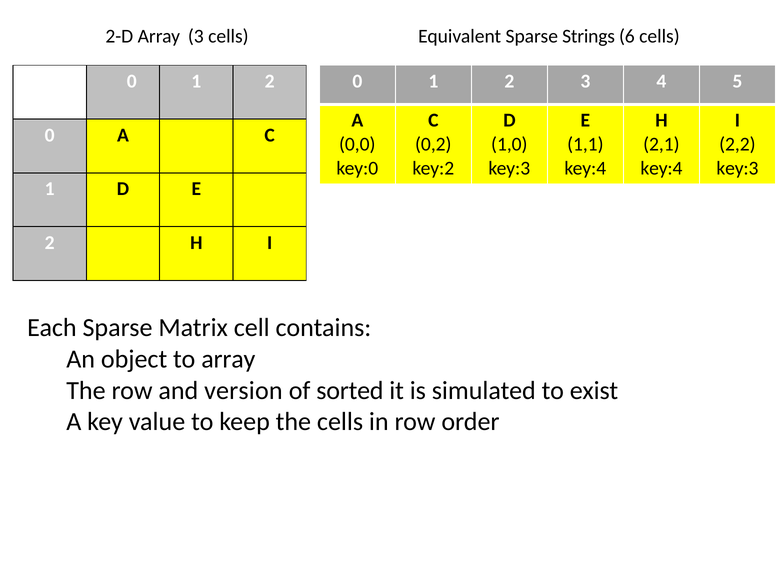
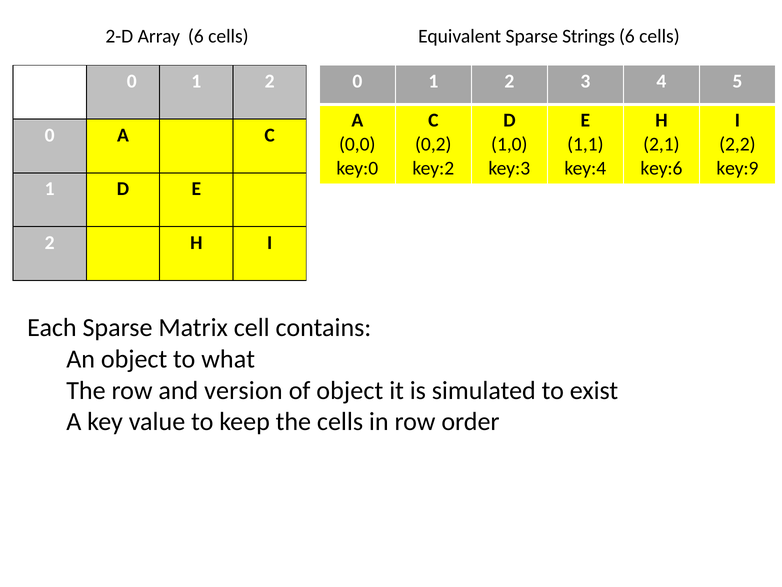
Array 3: 3 -> 6
key:4 at (661, 168): key:4 -> key:6
key:3 at (737, 168): key:3 -> key:9
to array: array -> what
of sorted: sorted -> object
